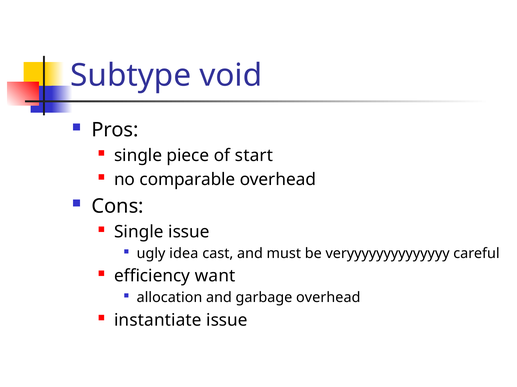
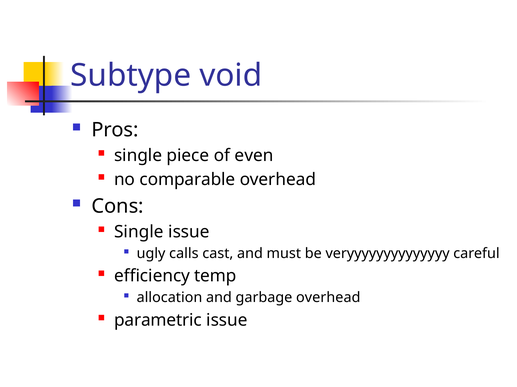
start: start -> even
idea: idea -> calls
want: want -> temp
instantiate: instantiate -> parametric
